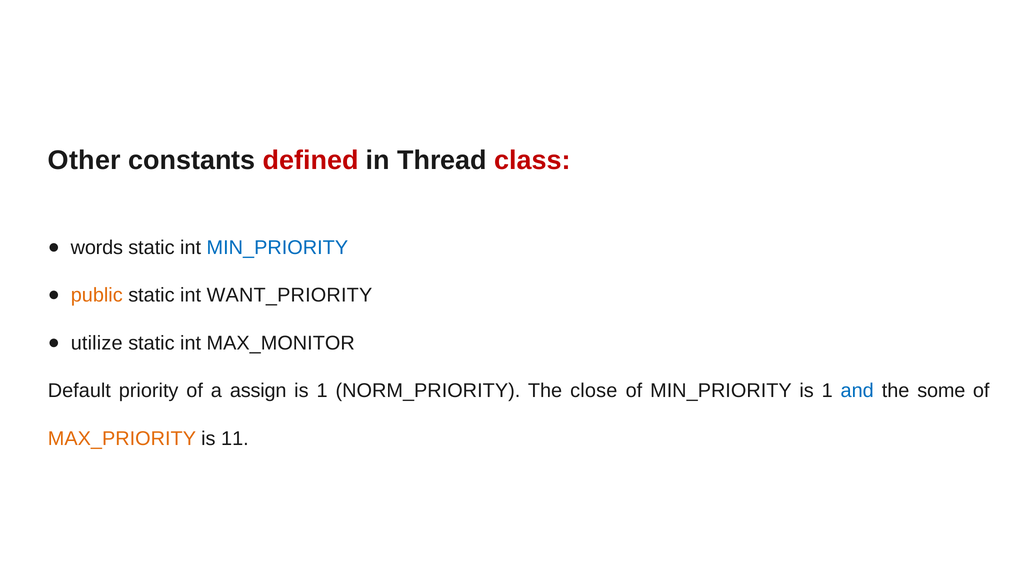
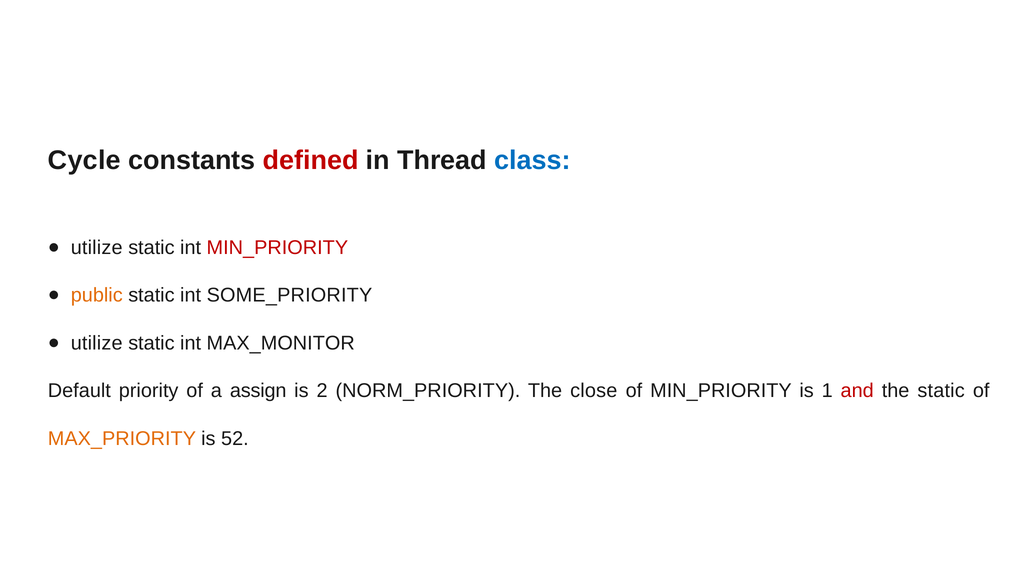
Other: Other -> Cycle
class colour: red -> blue
words at (97, 248): words -> utilize
MIN_PRIORITY at (277, 248) colour: blue -> red
WANT_PRIORITY: WANT_PRIORITY -> SOME_PRIORITY
1 at (322, 391): 1 -> 2
and colour: blue -> red
the some: some -> static
11: 11 -> 52
